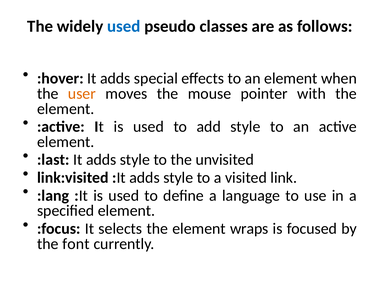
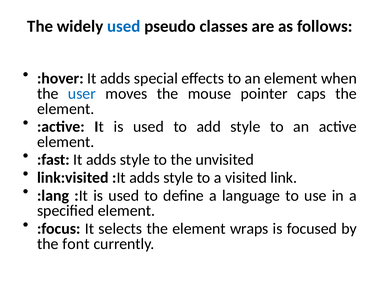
user colour: orange -> blue
with: with -> caps
:last: :last -> :fast
